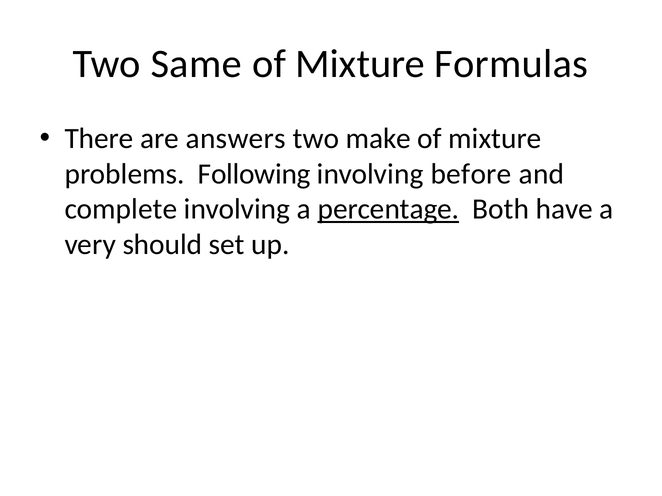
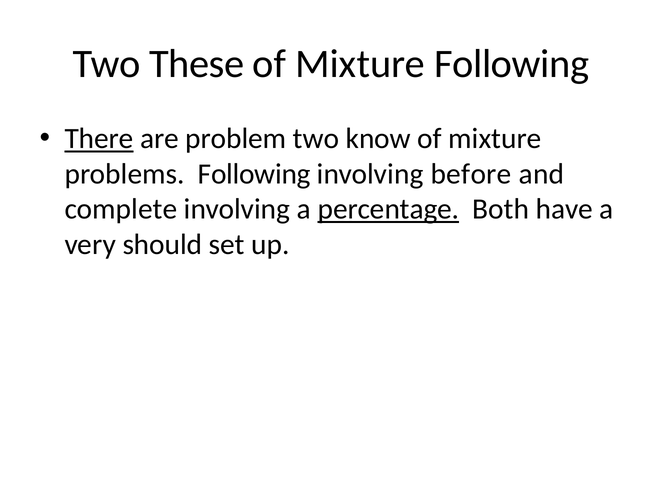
Same: Same -> These
Mixture Formulas: Formulas -> Following
There underline: none -> present
answers: answers -> problem
make: make -> know
